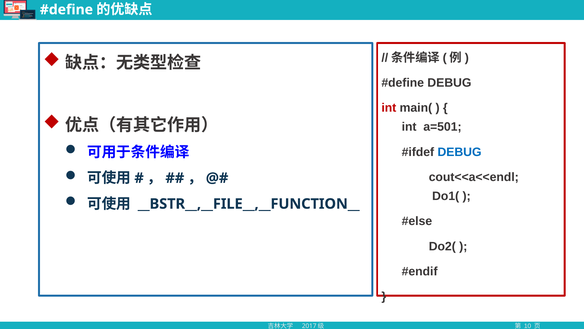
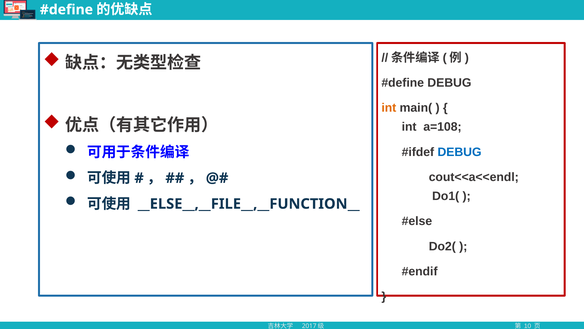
int at (389, 108) colour: red -> orange
a=501: a=501 -> a=108
__BSTR__,__FILE__,__FUNCTION__: __BSTR__,__FILE__,__FUNCTION__ -> __ELSE__,__FILE__,__FUNCTION__
